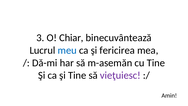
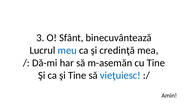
Chiar: Chiar -> Sfânt
fericirea: fericirea -> credinţă
vieţuiesc colour: purple -> blue
